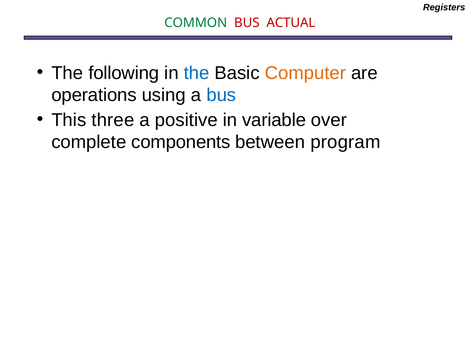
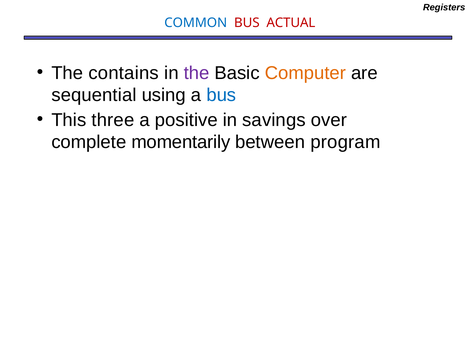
COMMON colour: green -> blue
following: following -> contains
the at (197, 73) colour: blue -> purple
operations: operations -> sequential
variable: variable -> savings
components: components -> momentarily
